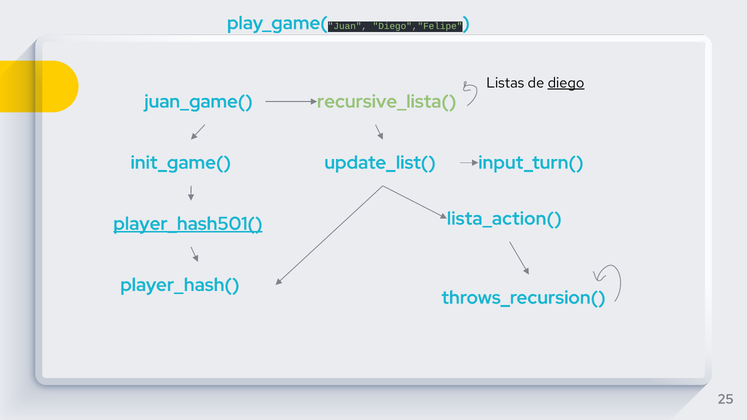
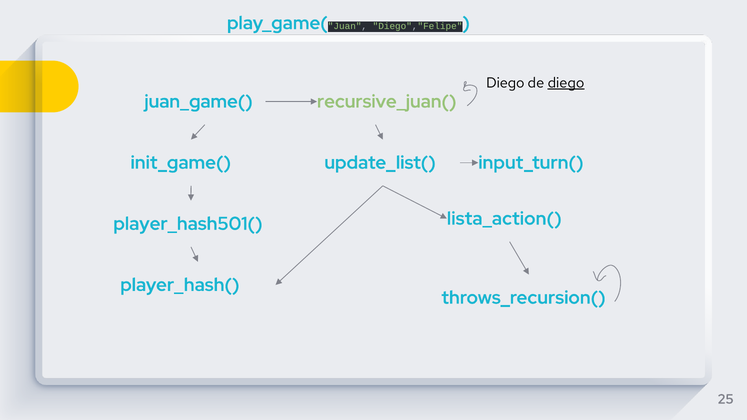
Listas at (505, 83): Listas -> Diego
recursive_lista(: recursive_lista( -> recursive_juan(
player_hash501( underline: present -> none
